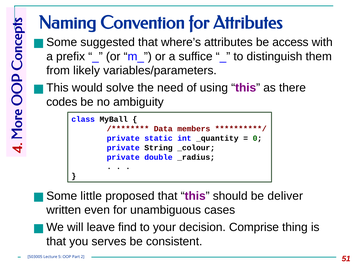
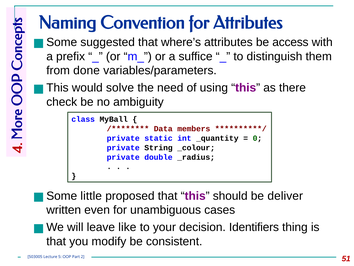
likely: likely -> done
codes: codes -> check
find: find -> like
Comprise: Comprise -> Identifiers
serves: serves -> modify
